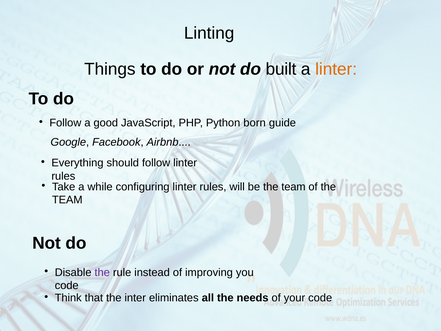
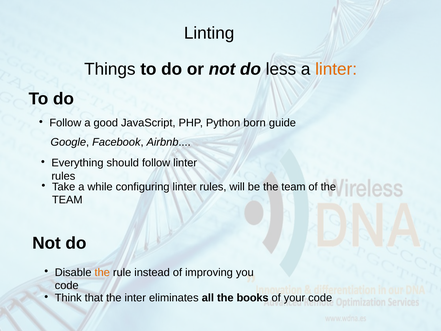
built: built -> less
the at (102, 272) colour: purple -> orange
needs: needs -> books
